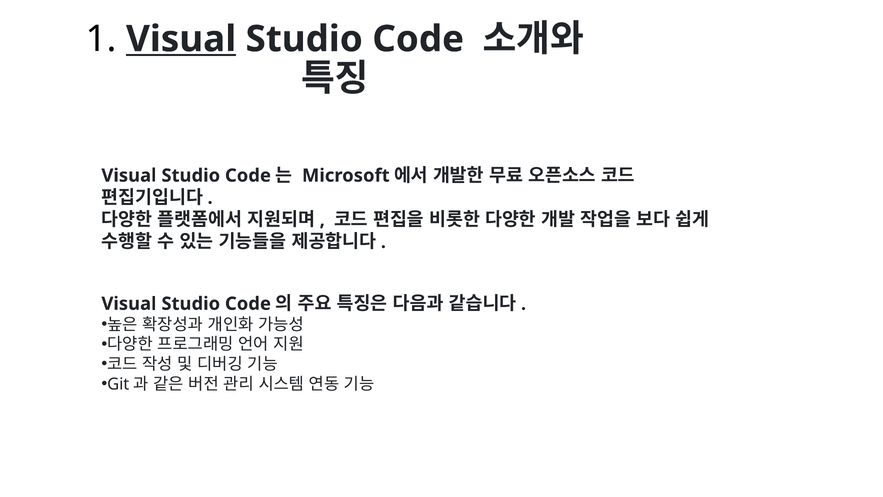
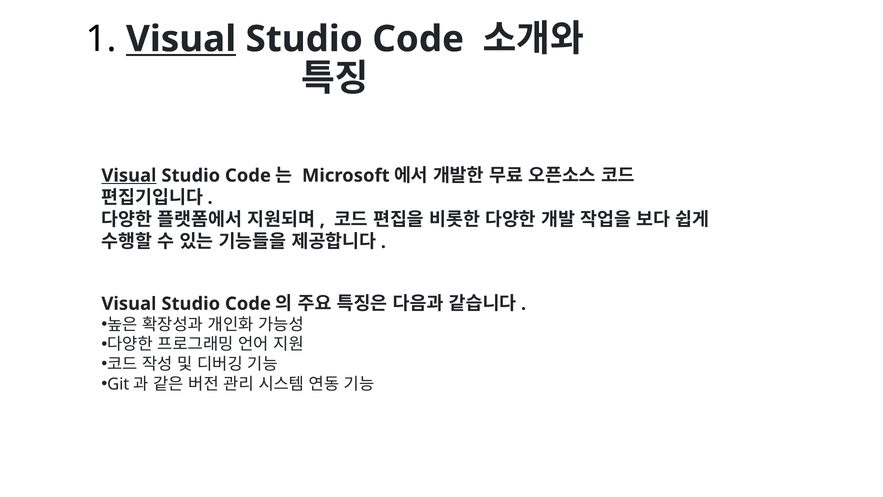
Visual at (129, 175) underline: none -> present
